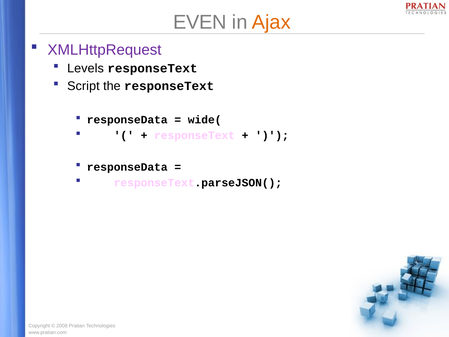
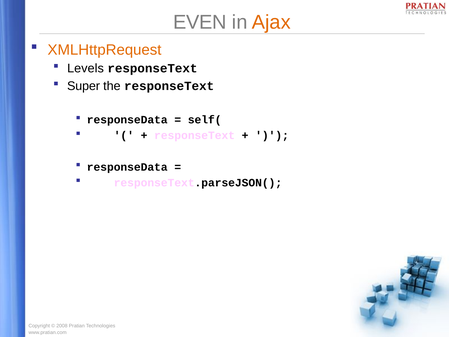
XMLHttpRequest colour: purple -> orange
Script: Script -> Super
wide(: wide( -> self(
